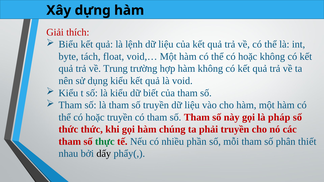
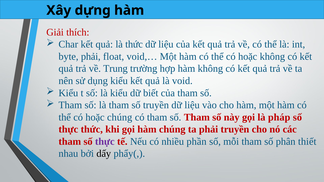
Biểu: Biểu -> Char
là lệnh: lệnh -> thức
byte tách: tách -> phải
hoặc truyền: truyền -> chúng
thức at (68, 130): thức -> thực
thực at (105, 142) colour: green -> purple
